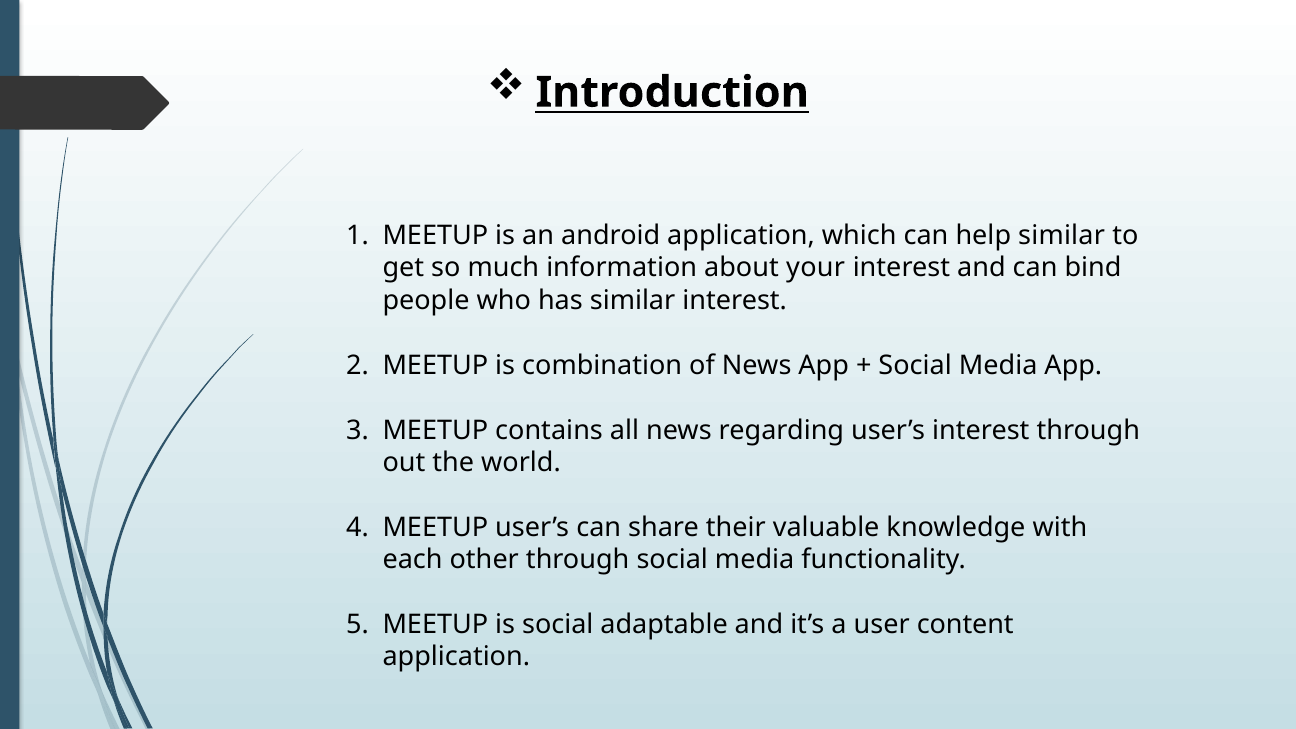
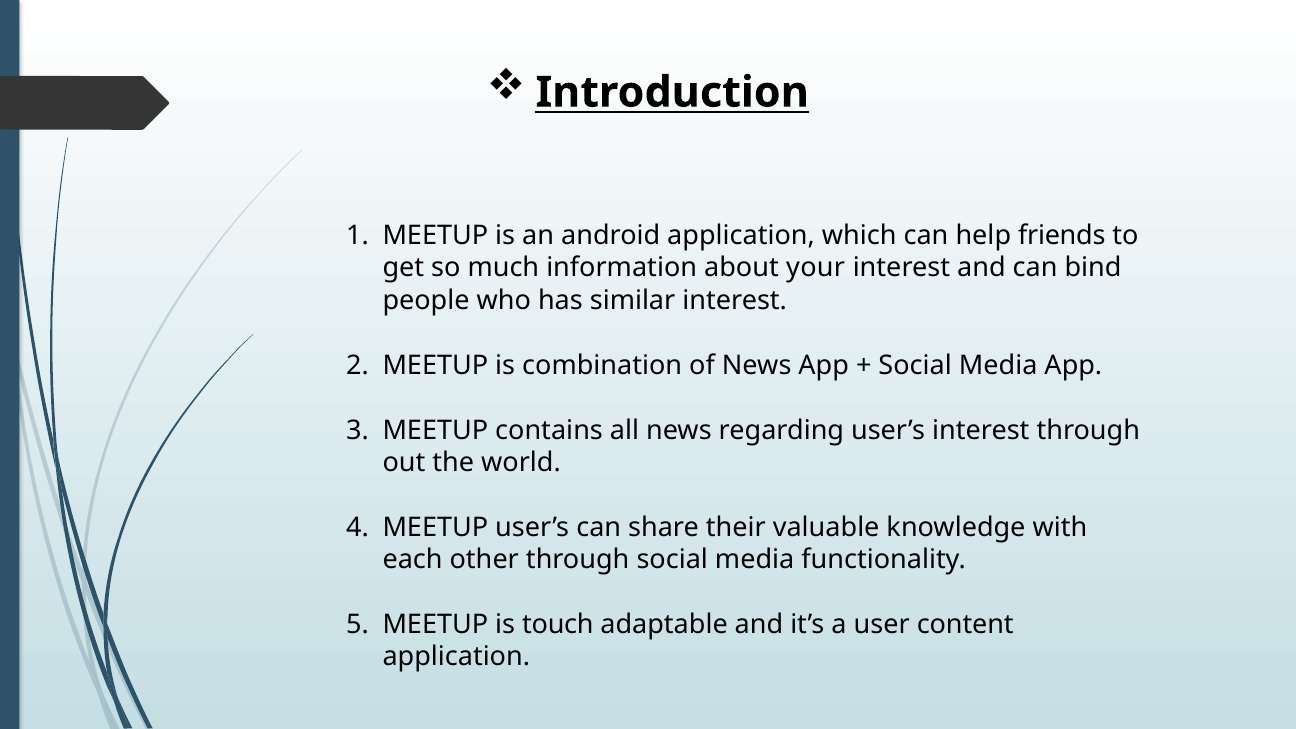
help similar: similar -> friends
is social: social -> touch
